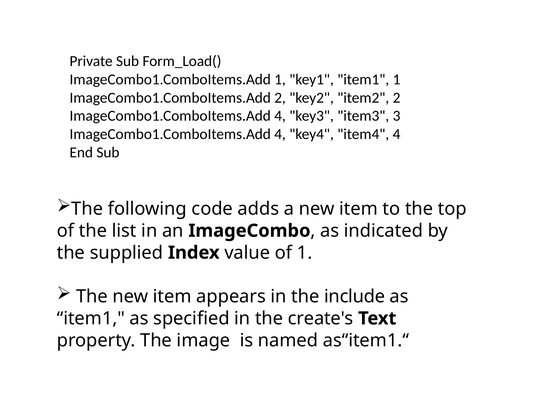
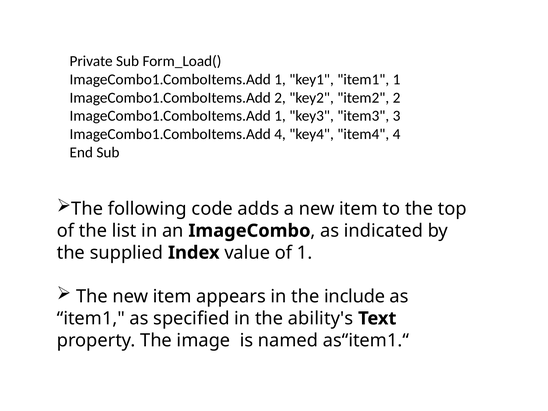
4 at (280, 116): 4 -> 1
create's: create's -> ability's
